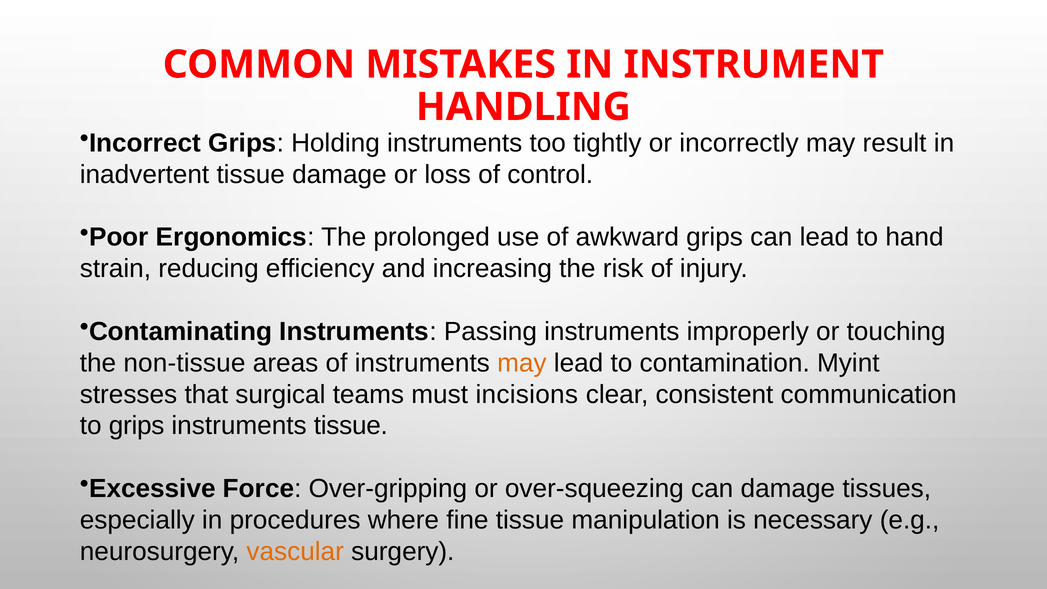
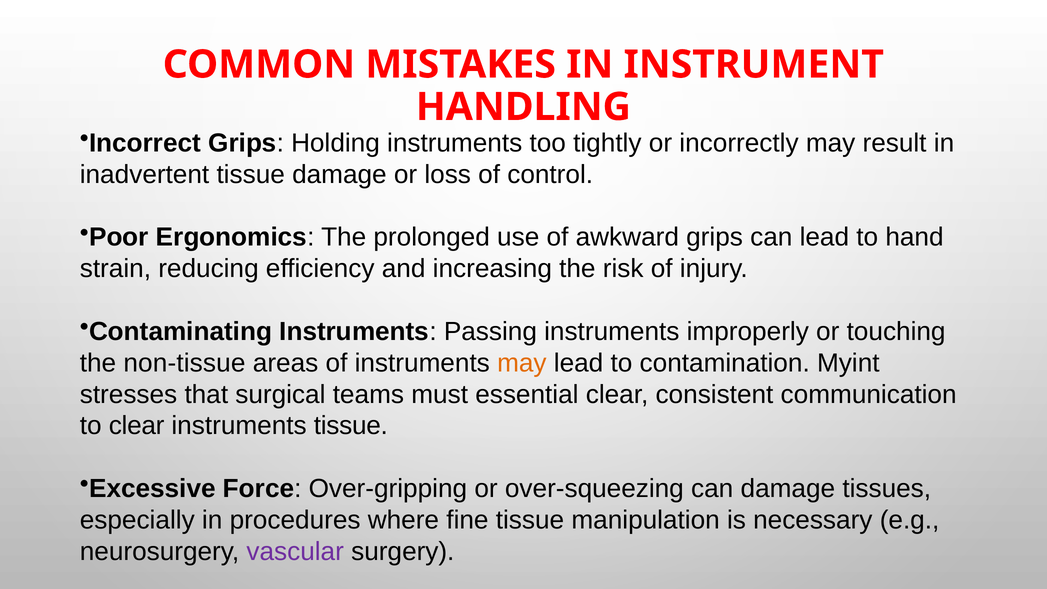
incisions: incisions -> essential
to grips: grips -> clear
vascular colour: orange -> purple
